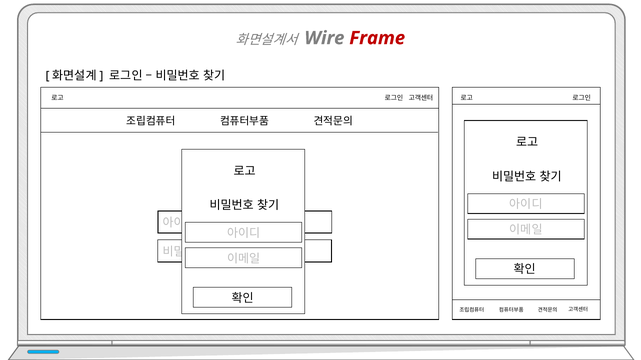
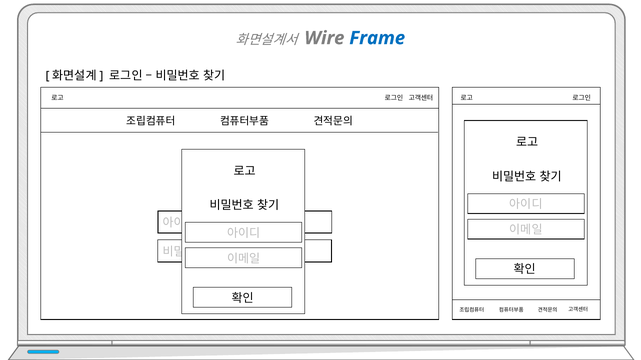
Frame colour: red -> blue
